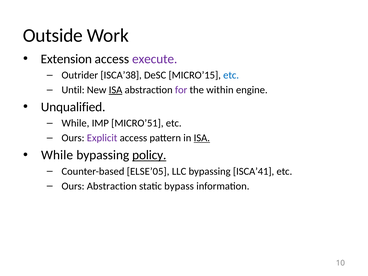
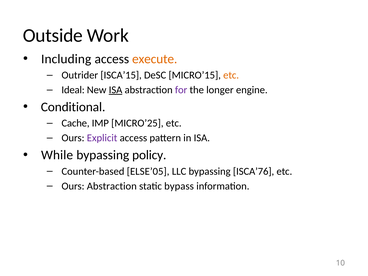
Extension: Extension -> Including
execute colour: purple -> orange
ISCA’38: ISCA’38 -> ISCA’15
etc at (231, 75) colour: blue -> orange
Until: Until -> Ideal
within: within -> longer
Unqualified: Unqualified -> Conditional
While at (75, 123): While -> Cache
MICRO’51: MICRO’51 -> MICRO’25
ISA at (202, 138) underline: present -> none
policy underline: present -> none
ISCA’41: ISCA’41 -> ISCA’76
